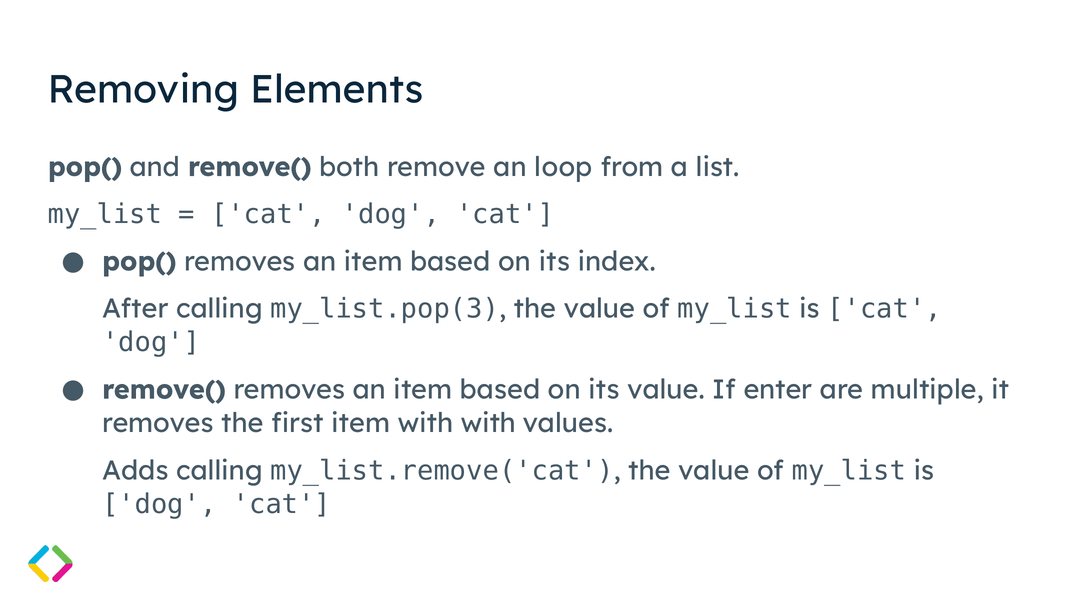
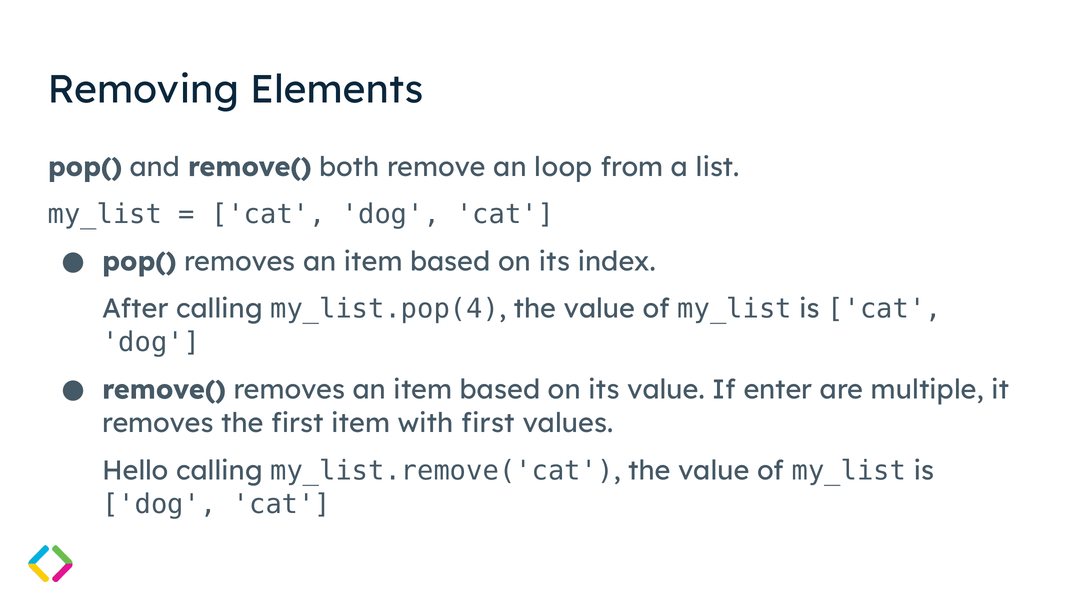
my_list.pop(3: my_list.pop(3 -> my_list.pop(4
with with: with -> first
Adds: Adds -> Hello
